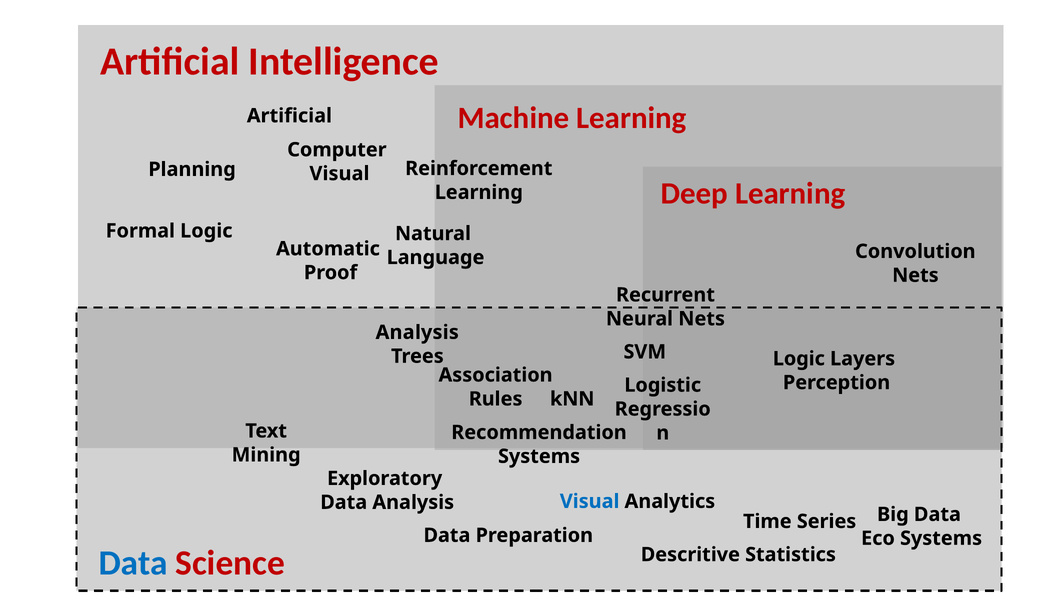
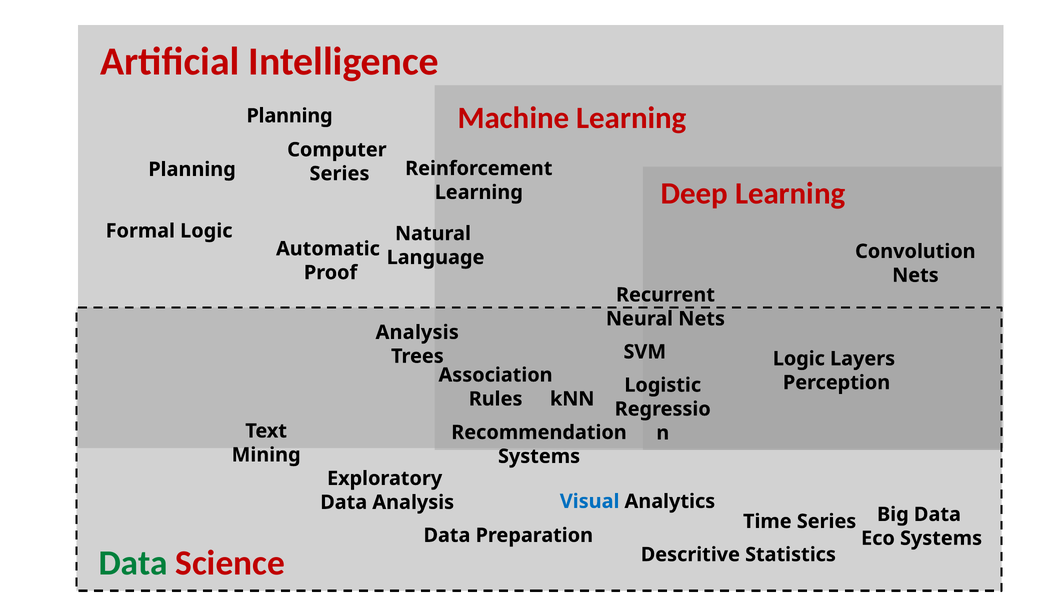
Artificial at (289, 116): Artificial -> Planning
Visual at (339, 174): Visual -> Series
Data at (133, 563) colour: blue -> green
